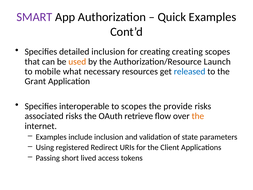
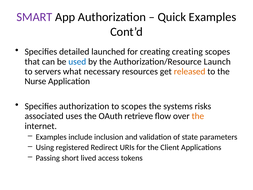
detailed inclusion: inclusion -> launched
used colour: orange -> blue
mobile: mobile -> servers
released colour: blue -> orange
Grant: Grant -> Nurse
Specifies interoperable: interoperable -> authorization
provide: provide -> systems
associated risks: risks -> uses
